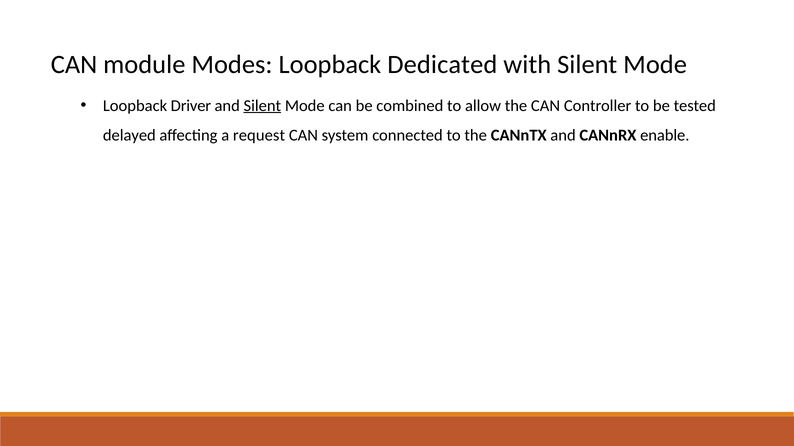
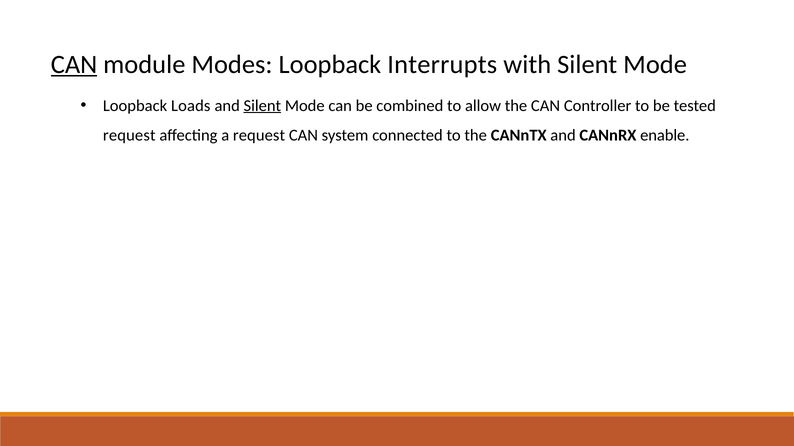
CAN at (74, 64) underline: none -> present
Dedicated: Dedicated -> Interrupts
Driver: Driver -> Loads
delayed at (129, 136): delayed -> request
